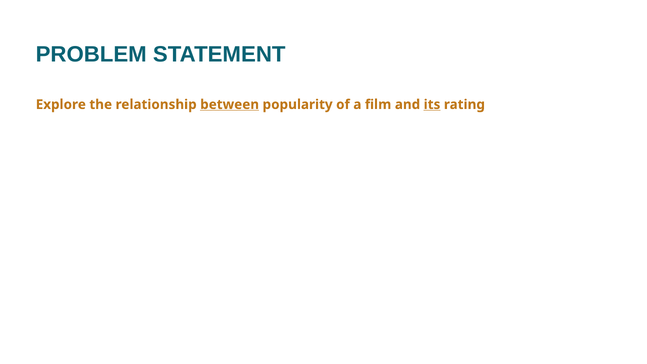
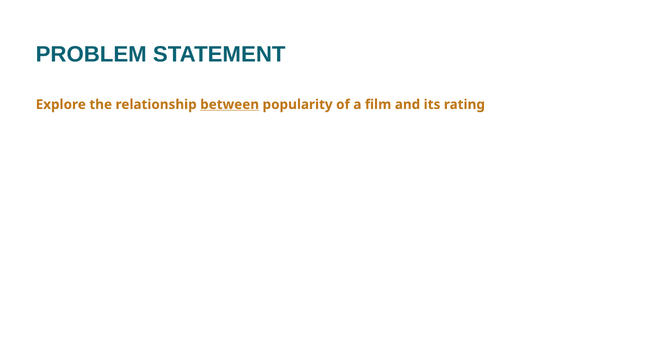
its underline: present -> none
